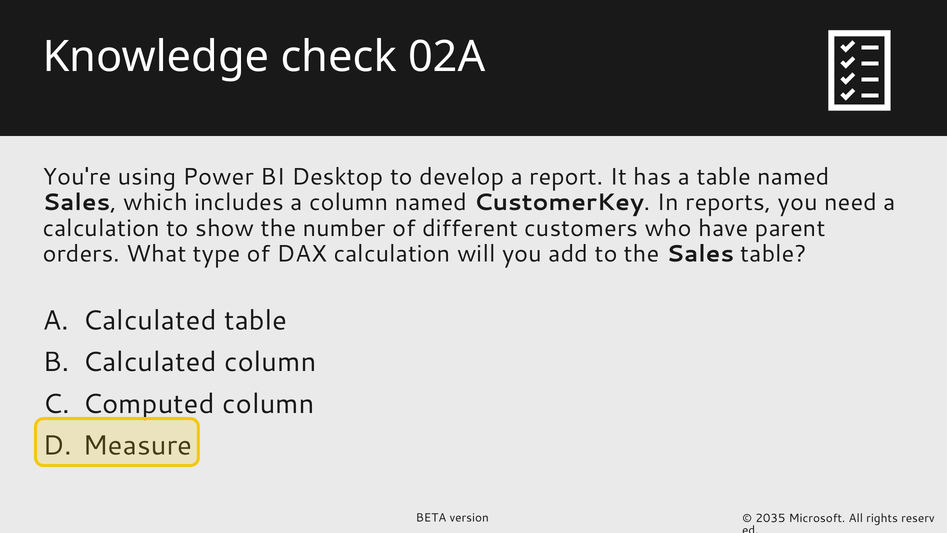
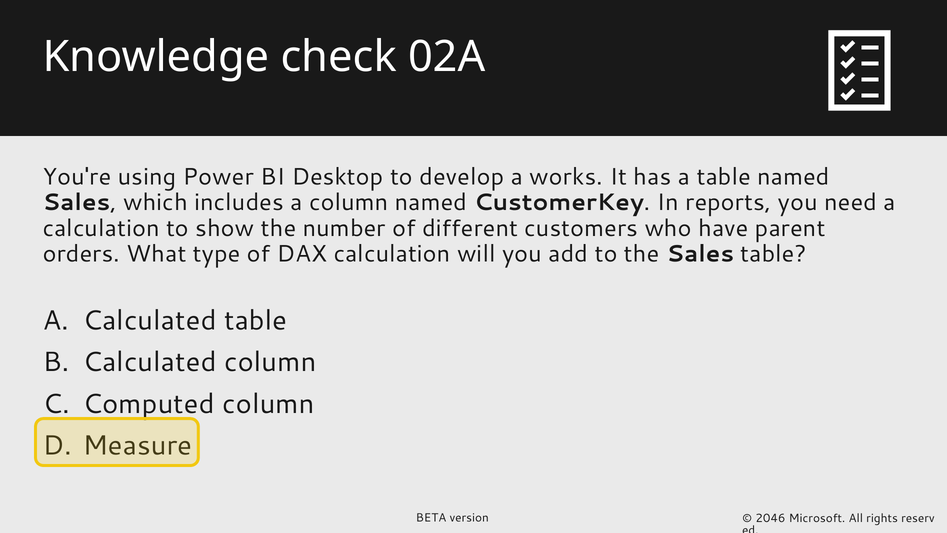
report: report -> works
2035: 2035 -> 2046
